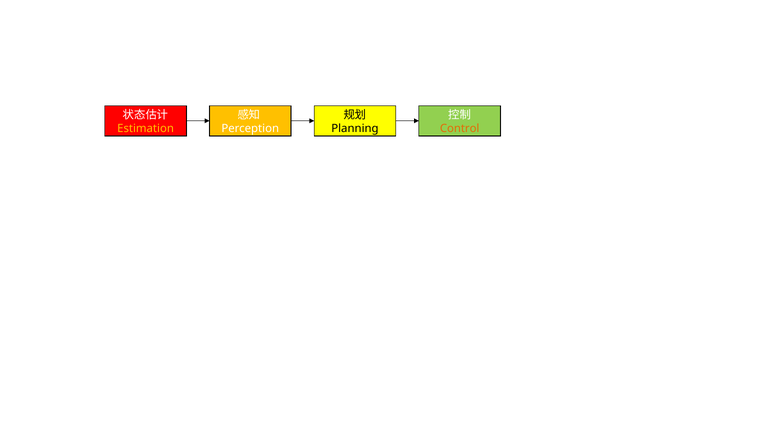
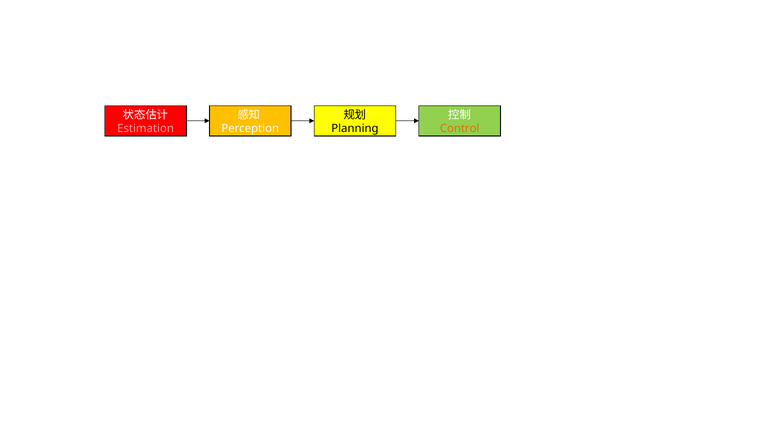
Estimation colour: yellow -> pink
